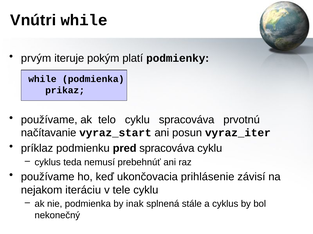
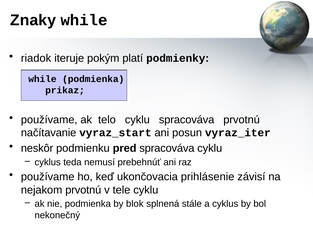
Vnútri: Vnútri -> Znaky
prvým: prvým -> riadok
príklaz: príklaz -> neskôr
nejakom iteráciu: iteráciu -> prvotnú
inak: inak -> blok
